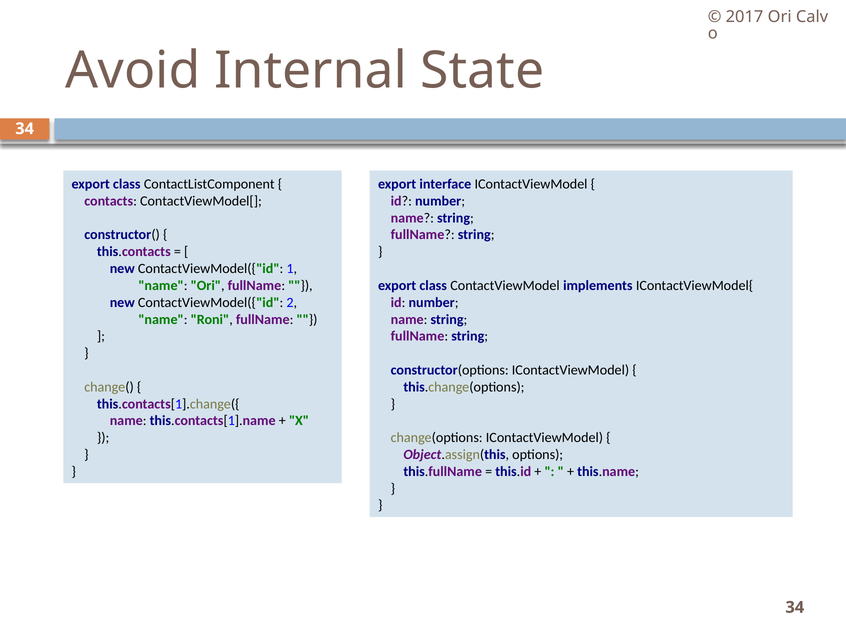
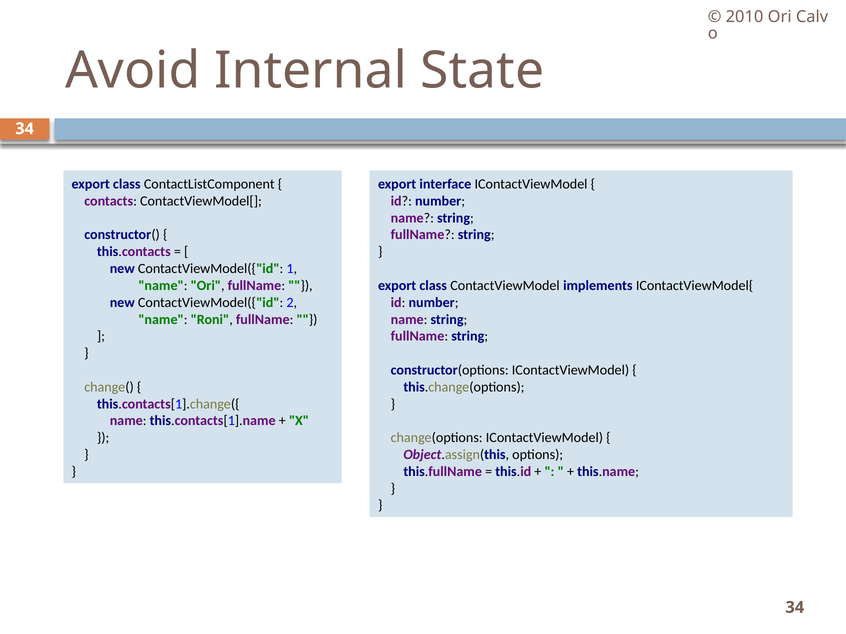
2017: 2017 -> 2010
